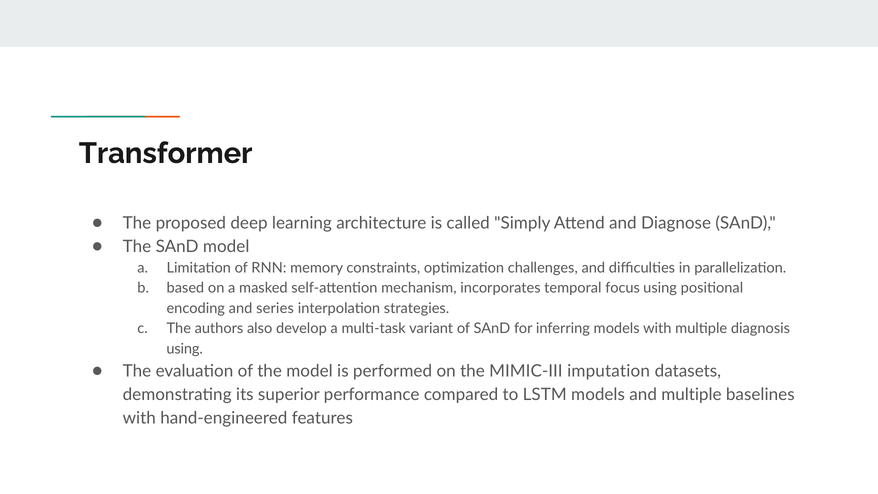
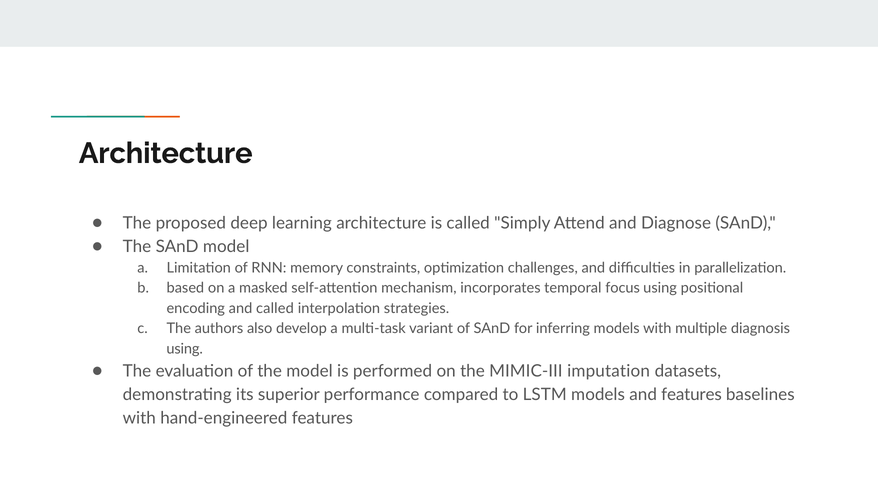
Transformer at (166, 153): Transformer -> Architecture
and series: series -> called
and multiple: multiple -> features
